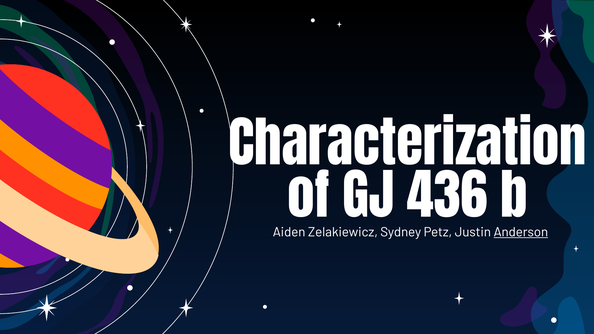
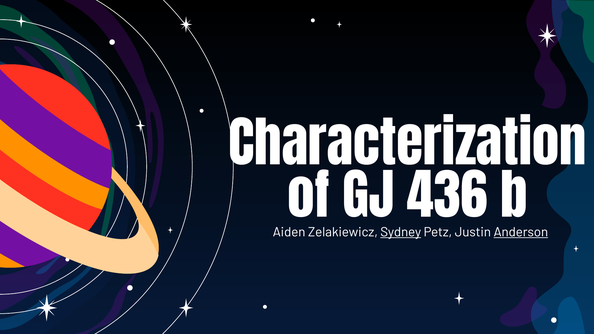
Sydney underline: none -> present
